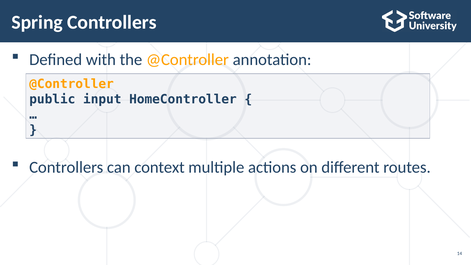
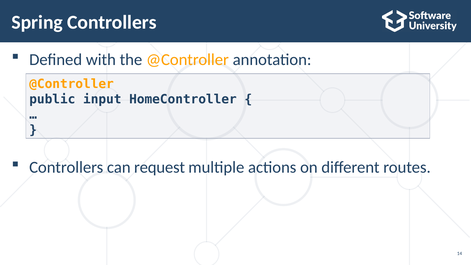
context: context -> request
